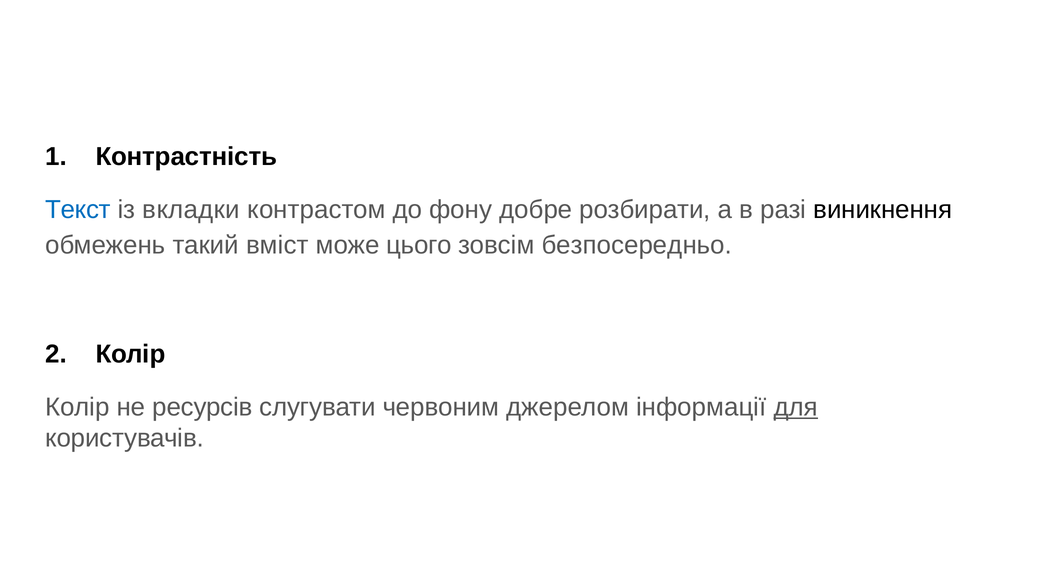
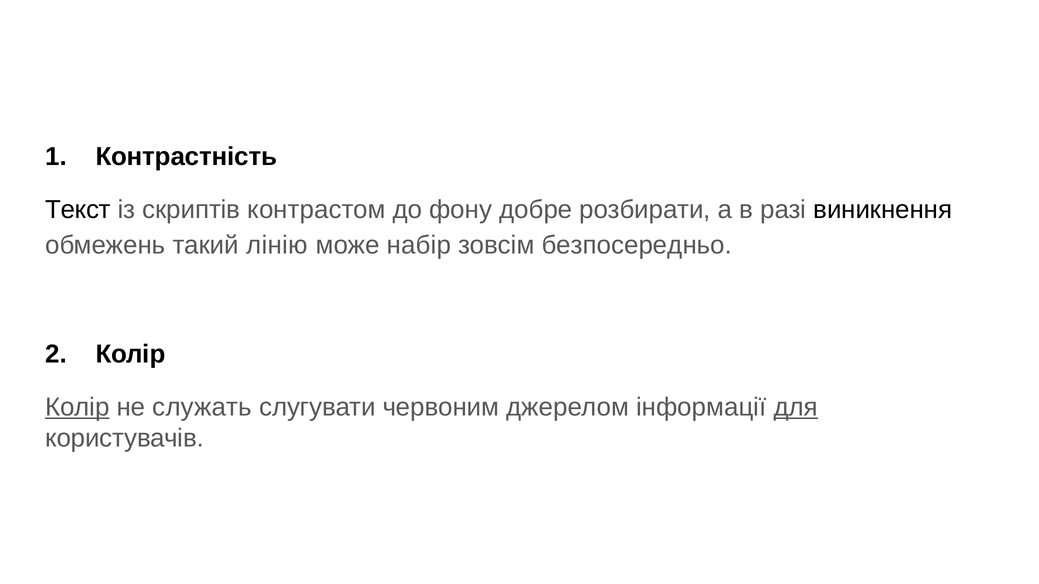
Текст colour: blue -> black
вкладки: вкладки -> скриптів
вміст: вміст -> лінію
цього: цього -> набір
Колір at (77, 407) underline: none -> present
ресурсів: ресурсів -> служать
